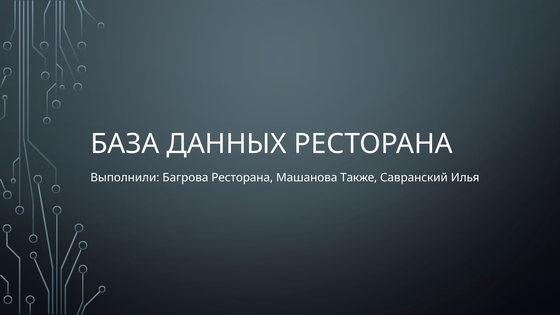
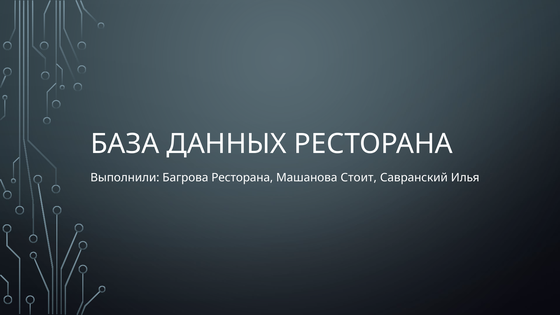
Также: Также -> Стоит
